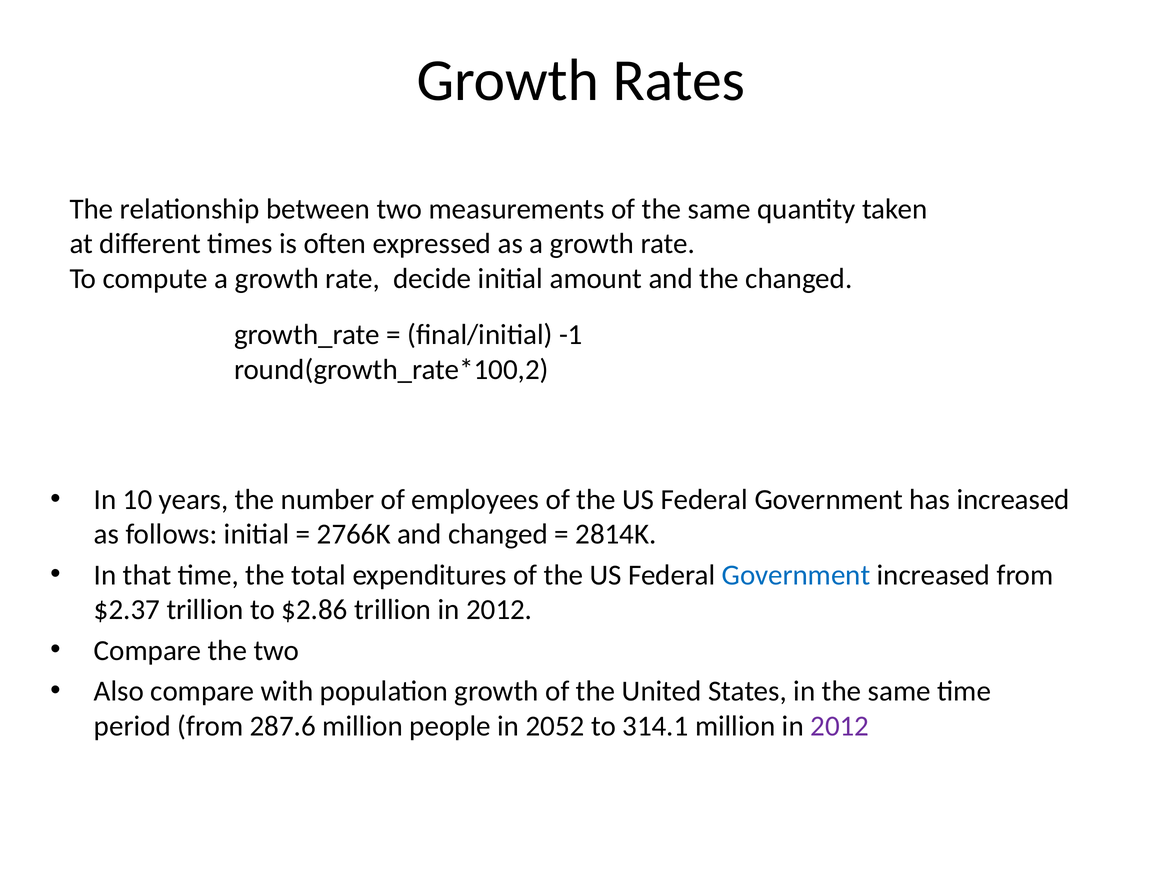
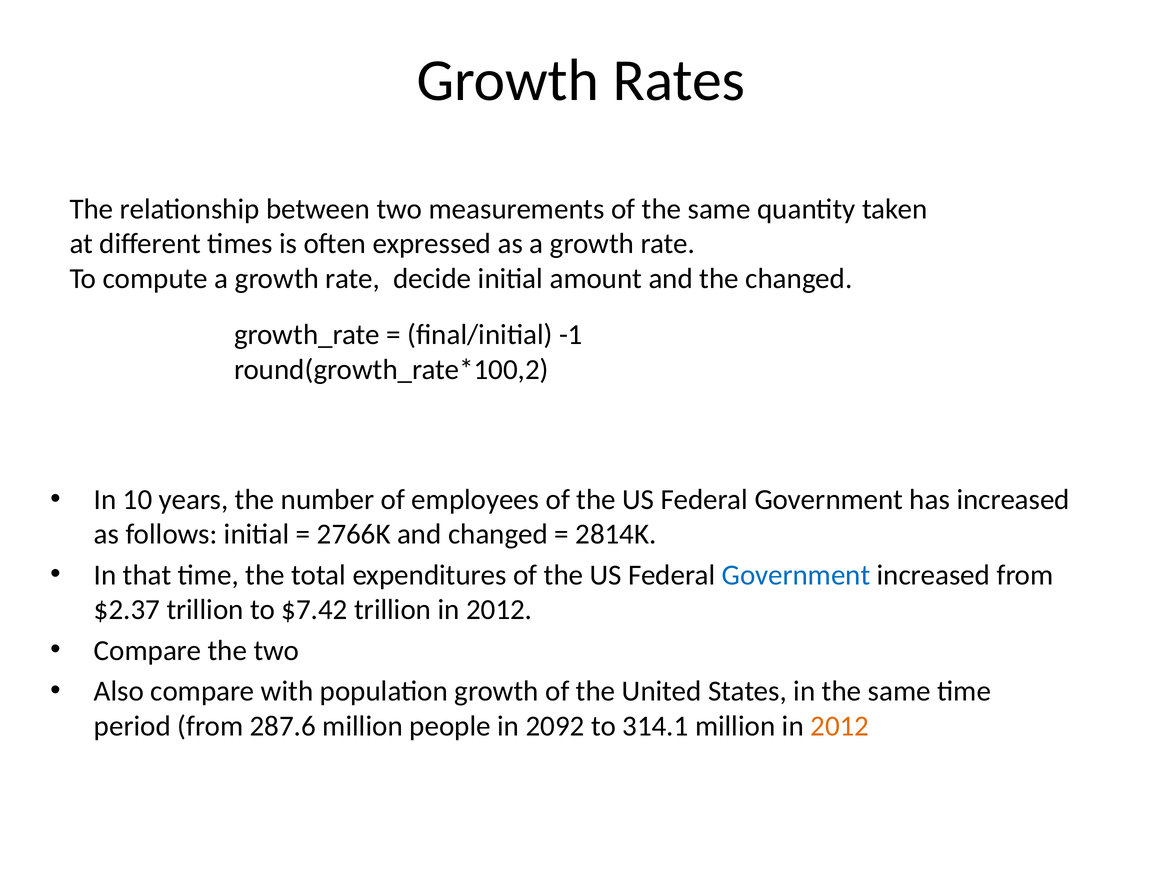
$2.86: $2.86 -> $7.42
2052: 2052 -> 2092
2012 at (840, 726) colour: purple -> orange
